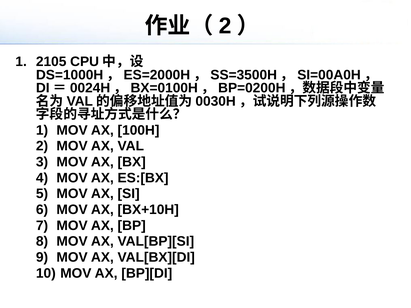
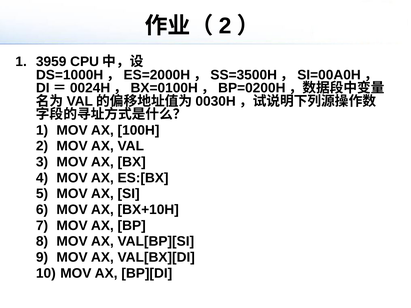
2105: 2105 -> 3959
